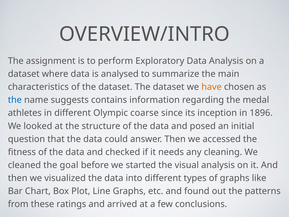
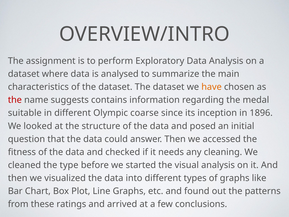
the at (15, 100) colour: blue -> red
athletes: athletes -> suitable
goal: goal -> type
